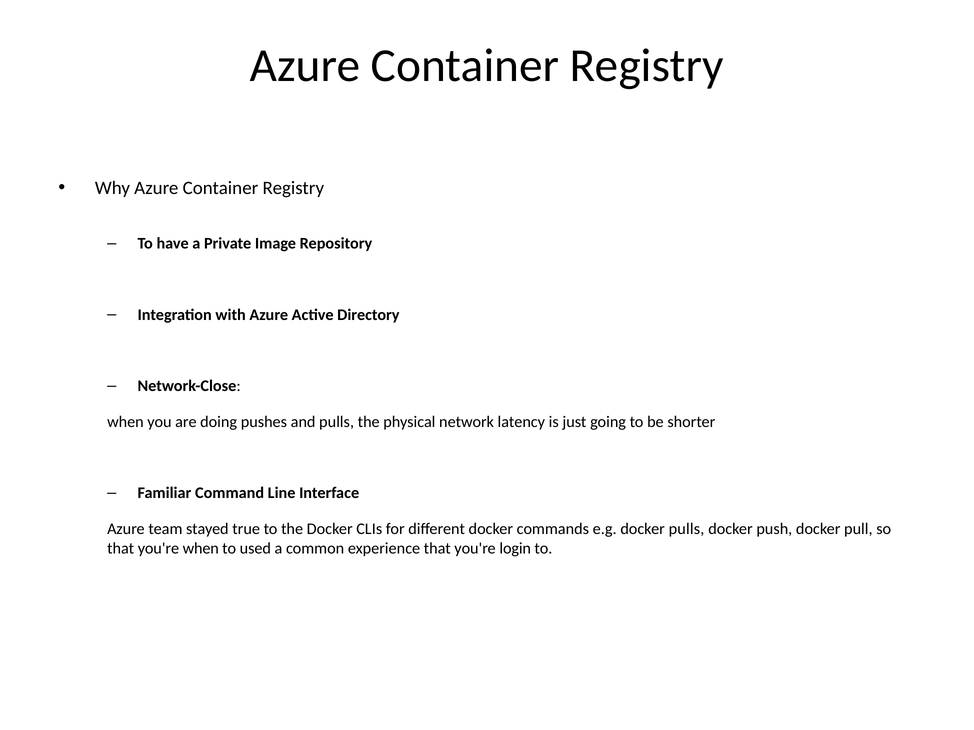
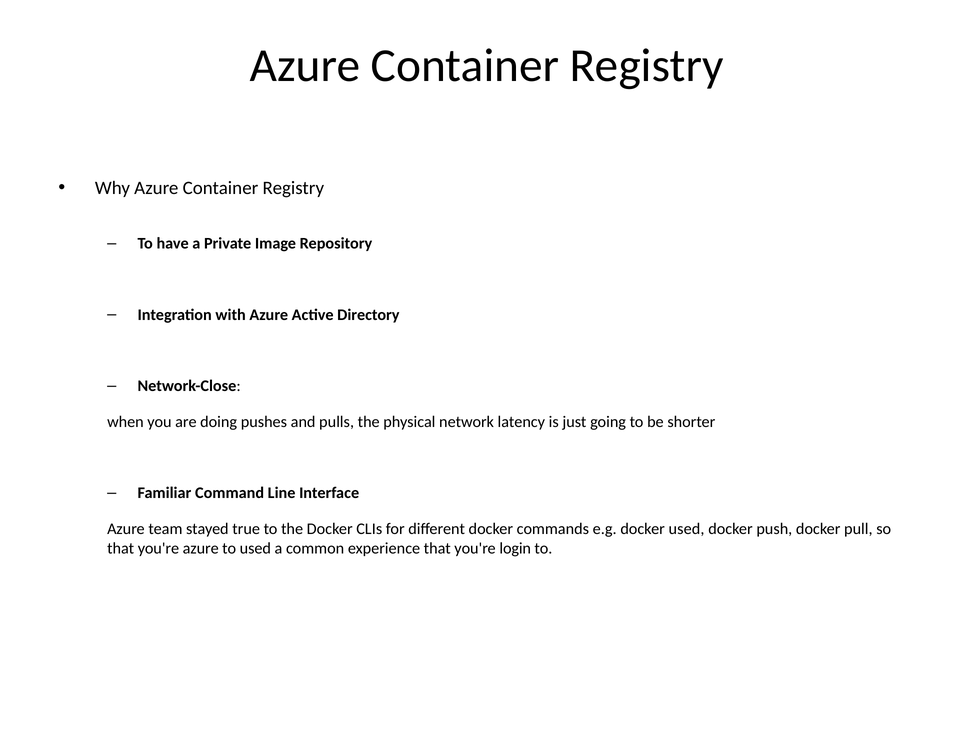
docker pulls: pulls -> used
you're when: when -> azure
